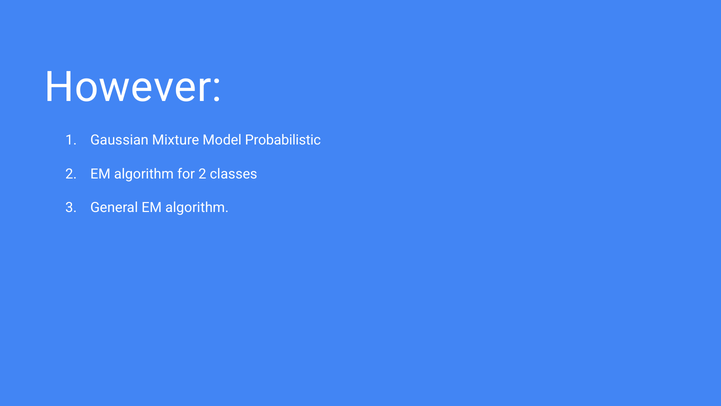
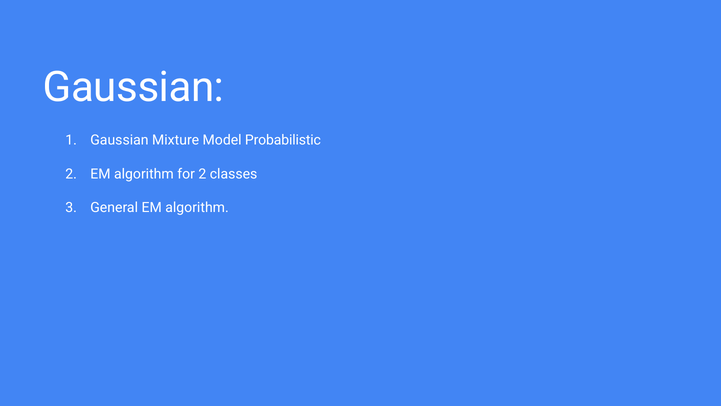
However at (133, 87): However -> Gaussian
